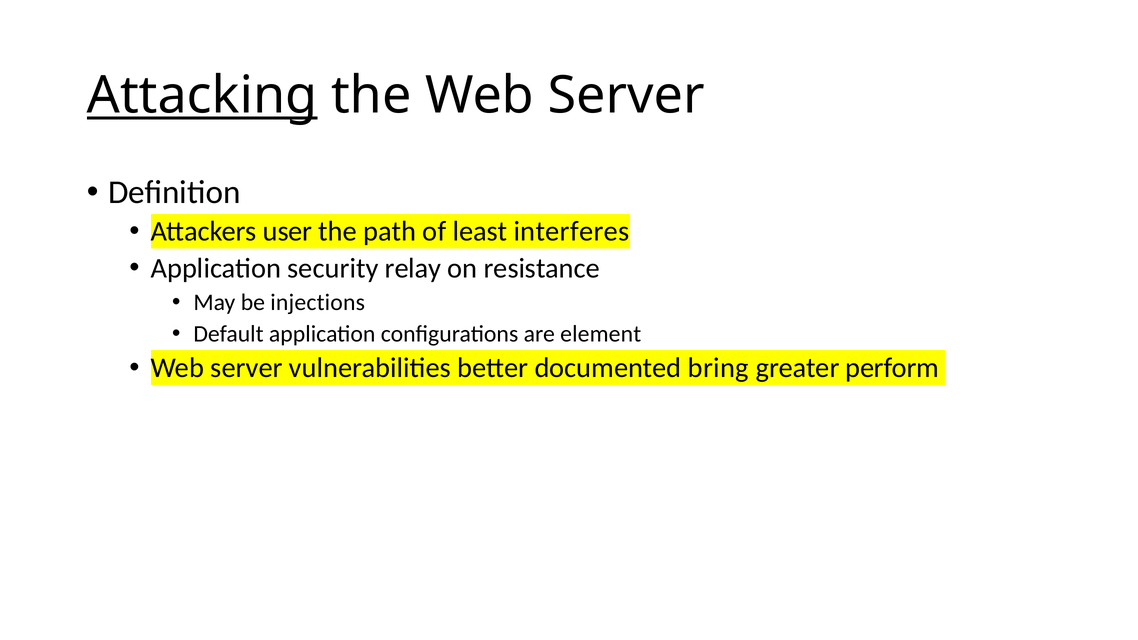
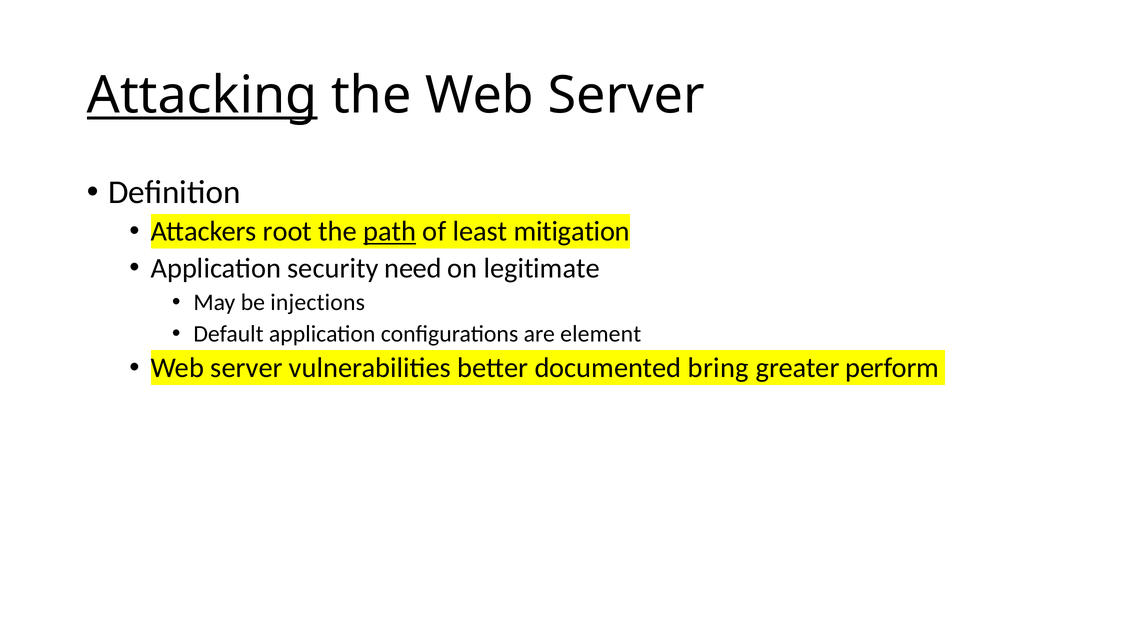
user: user -> root
path underline: none -> present
interferes: interferes -> mitigation
relay: relay -> need
resistance: resistance -> legitimate
